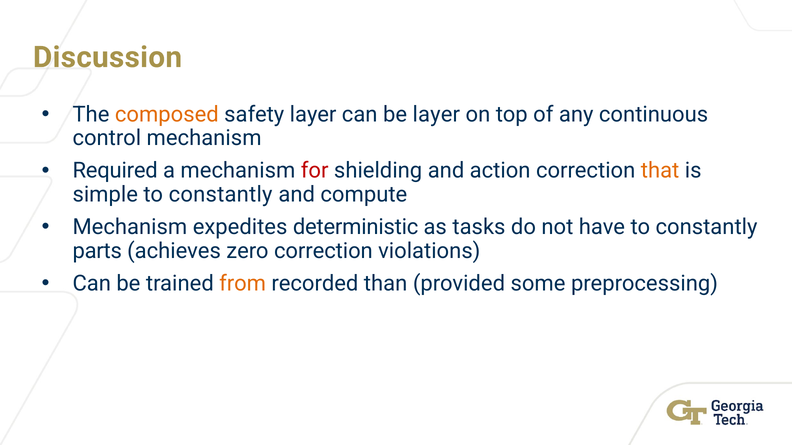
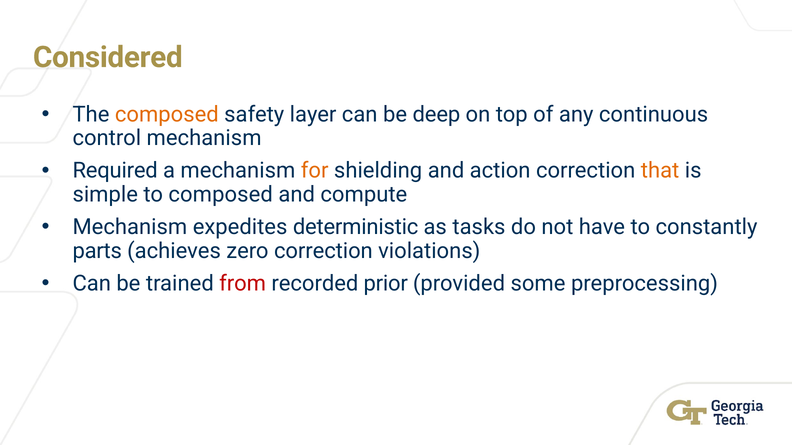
Discussion: Discussion -> Considered
be layer: layer -> deep
for colour: red -> orange
simple to constantly: constantly -> composed
from colour: orange -> red
than: than -> prior
